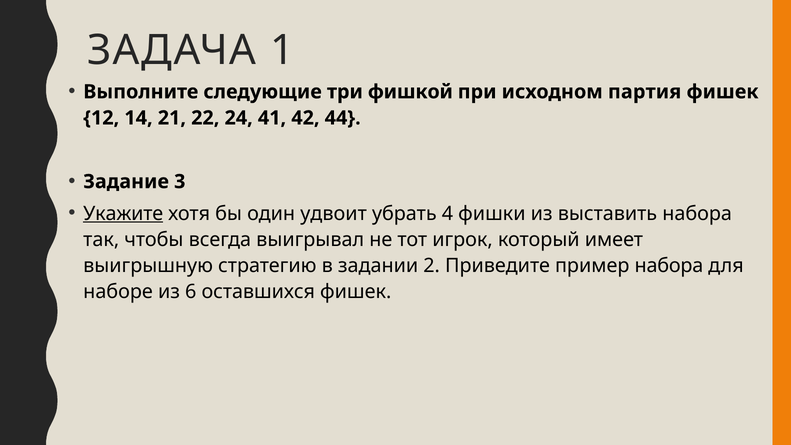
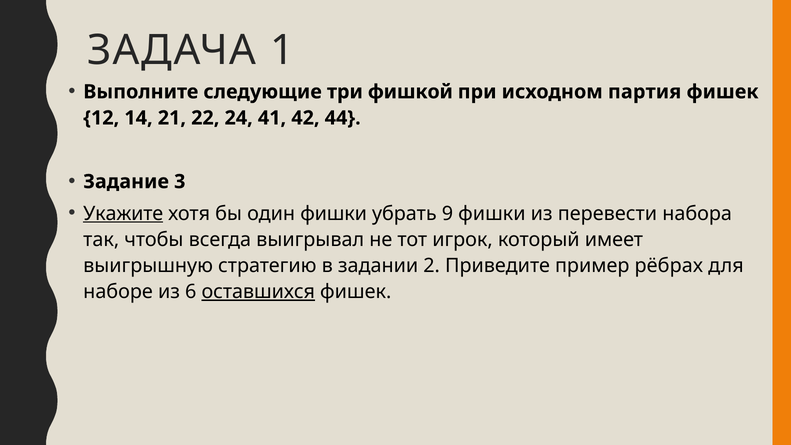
один удвоит: удвоит -> фишки
4: 4 -> 9
выставить: выставить -> перевести
пример набора: набора -> рёбрах
оставшихся underline: none -> present
